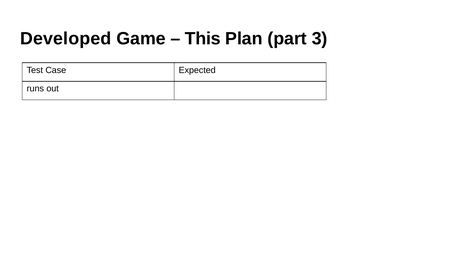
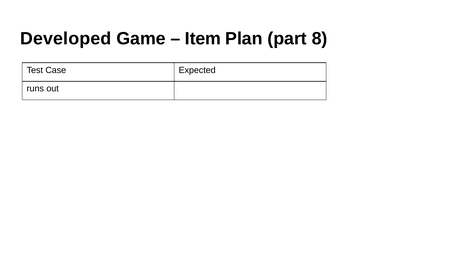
This: This -> Item
3: 3 -> 8
